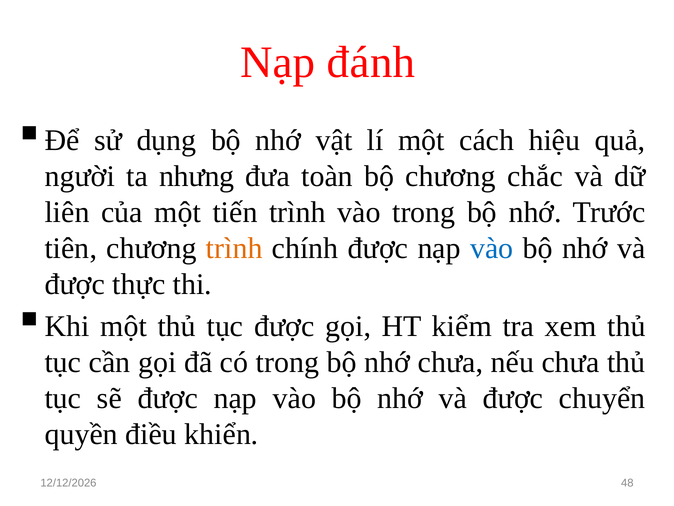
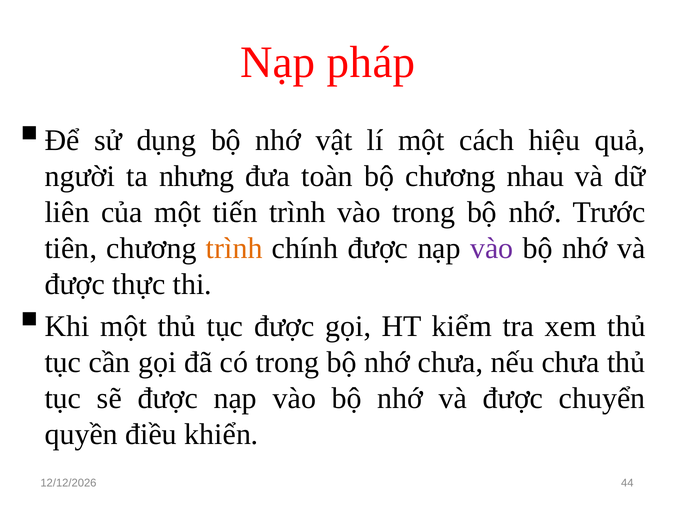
đánh: đánh -> pháp
chắc: chắc -> nhau
vào at (492, 248) colour: blue -> purple
48: 48 -> 44
